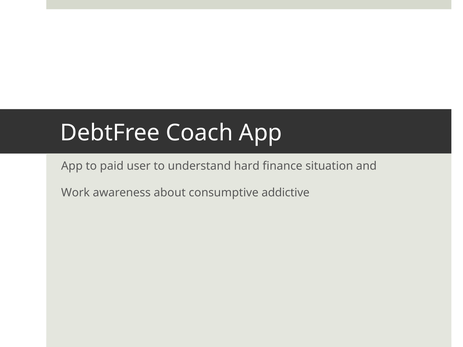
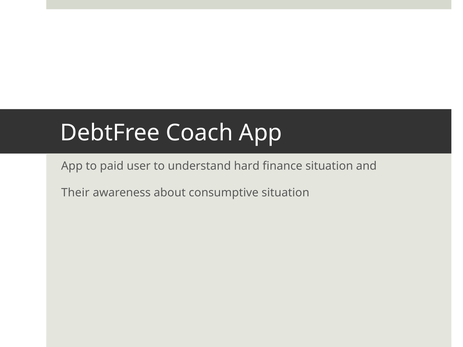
Work: Work -> Their
consumptive addictive: addictive -> situation
